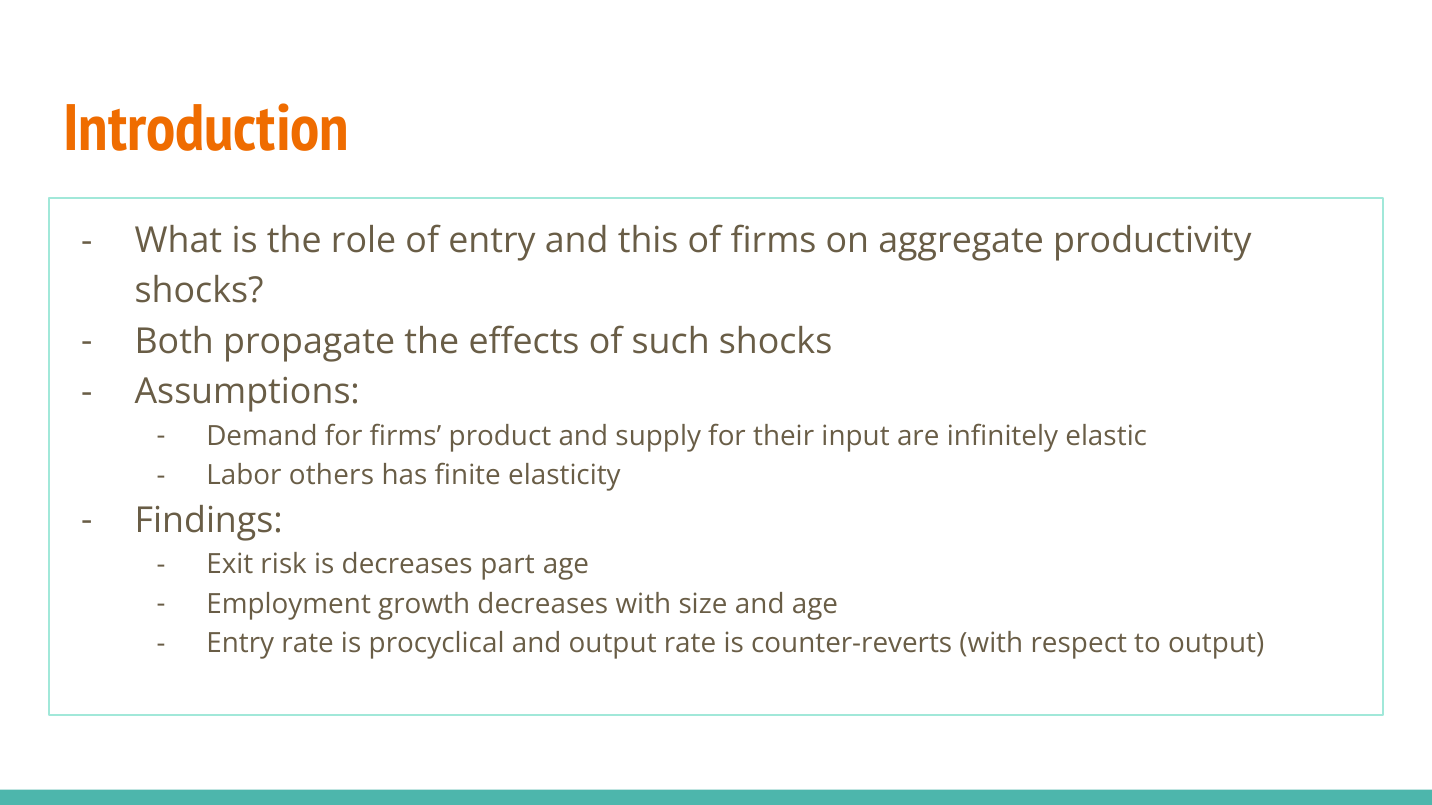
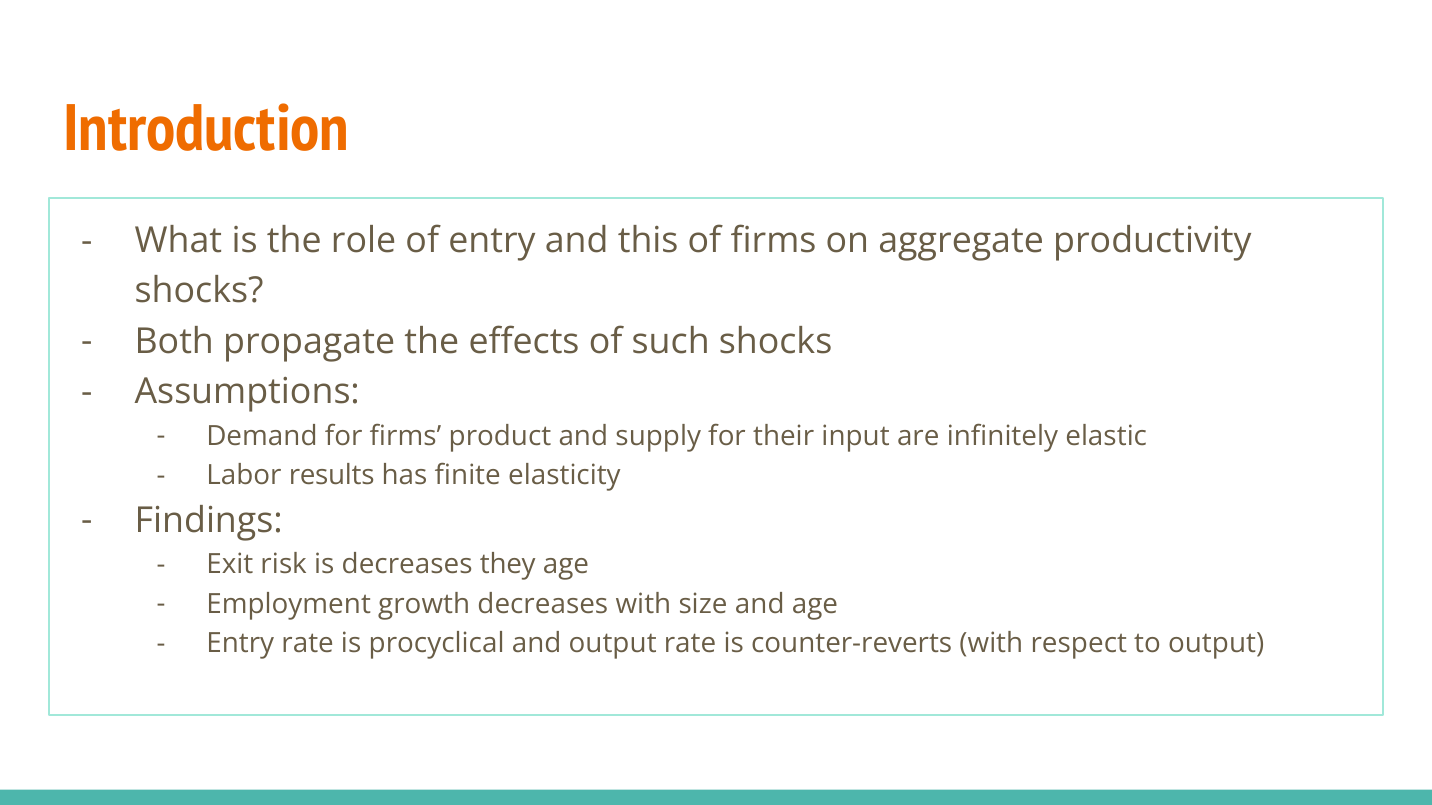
others: others -> results
part: part -> they
